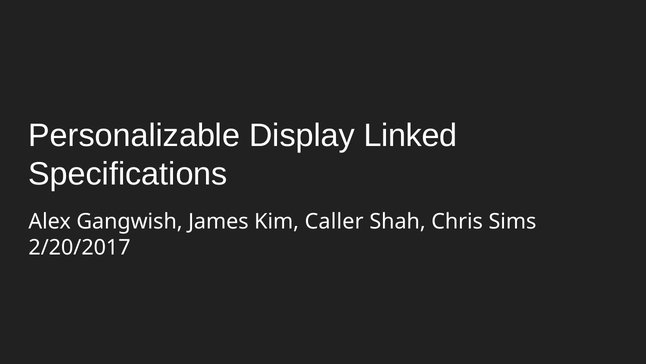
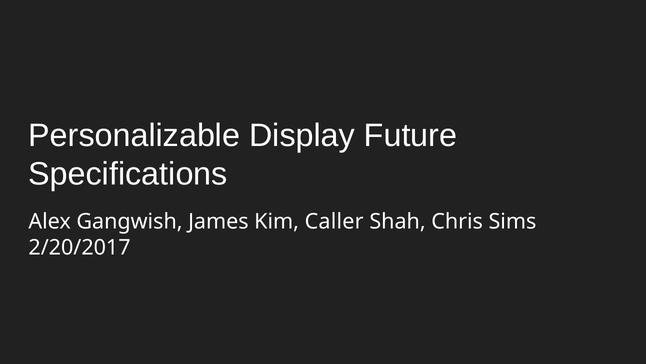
Linked: Linked -> Future
